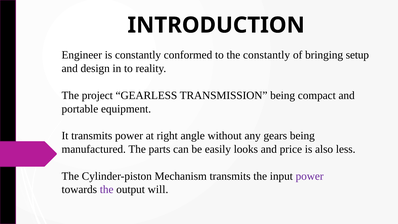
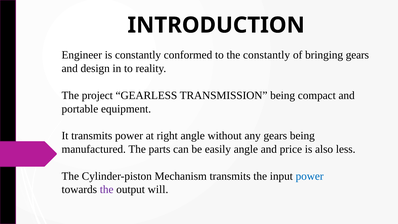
bringing setup: setup -> gears
easily looks: looks -> angle
power at (310, 176) colour: purple -> blue
